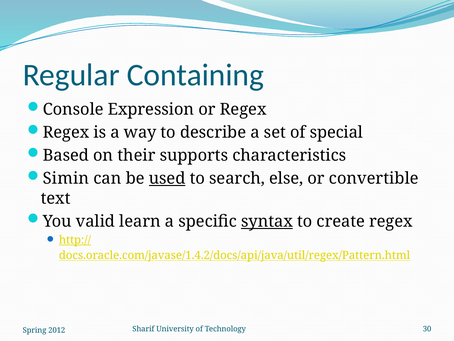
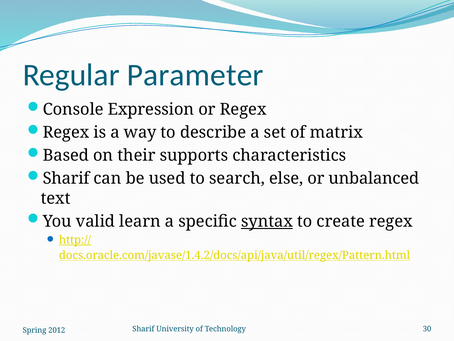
Containing: Containing -> Parameter
special: special -> matrix
Simin at (66, 178): Simin -> Sharif
used underline: present -> none
convertible: convertible -> unbalanced
